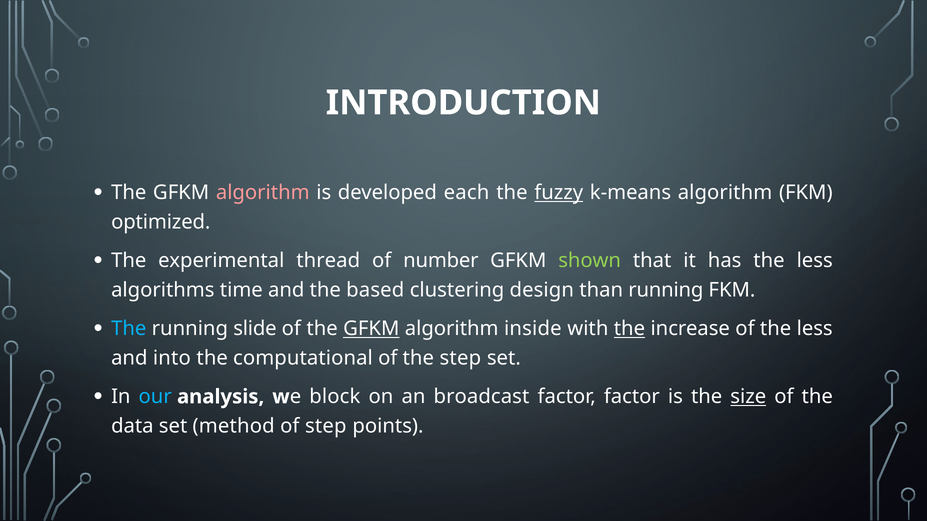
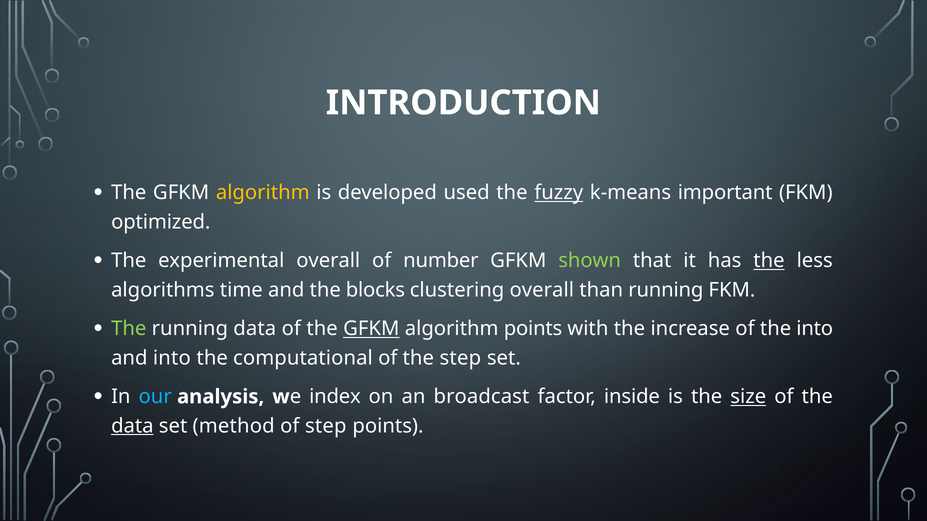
algorithm at (263, 193) colour: pink -> yellow
each: each -> used
k-means algorithm: algorithm -> important
experimental thread: thread -> overall
the at (769, 261) underline: none -> present
based: based -> blocks
clustering design: design -> overall
The at (129, 329) colour: light blue -> light green
running slide: slide -> data
algorithm inside: inside -> points
the at (629, 329) underline: present -> none
of the less: less -> into
block: block -> index
factor factor: factor -> inside
data at (132, 426) underline: none -> present
